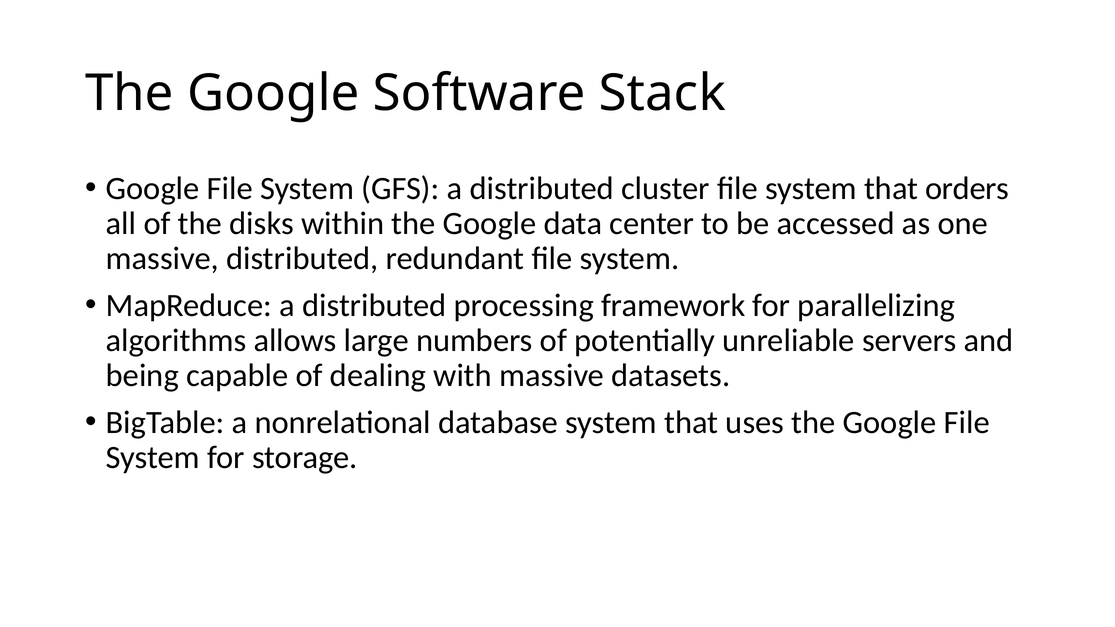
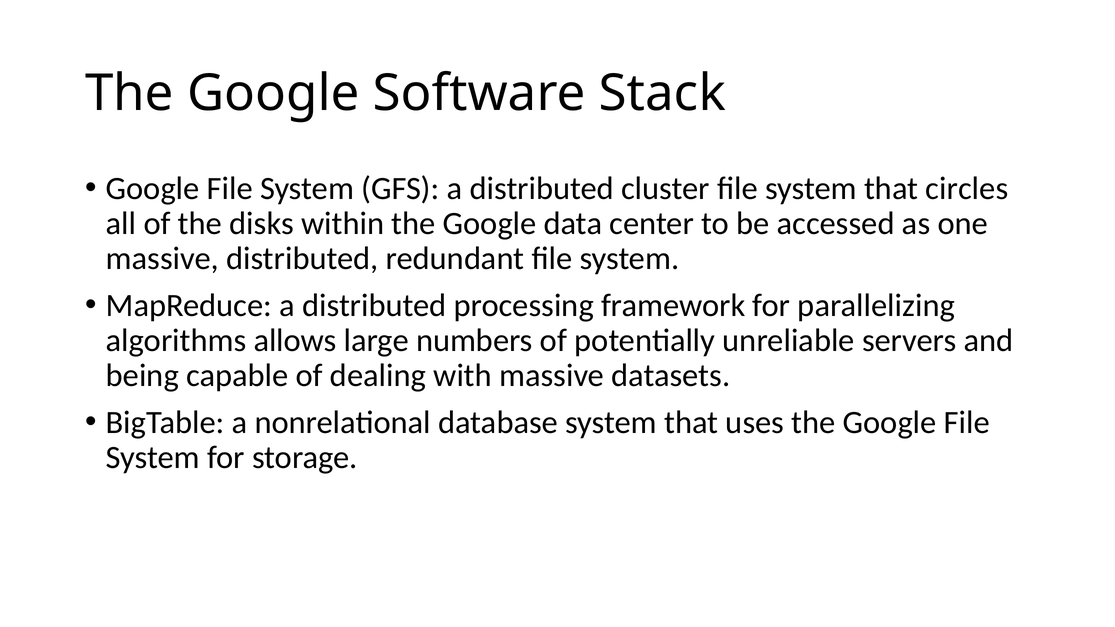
orders: orders -> circles
